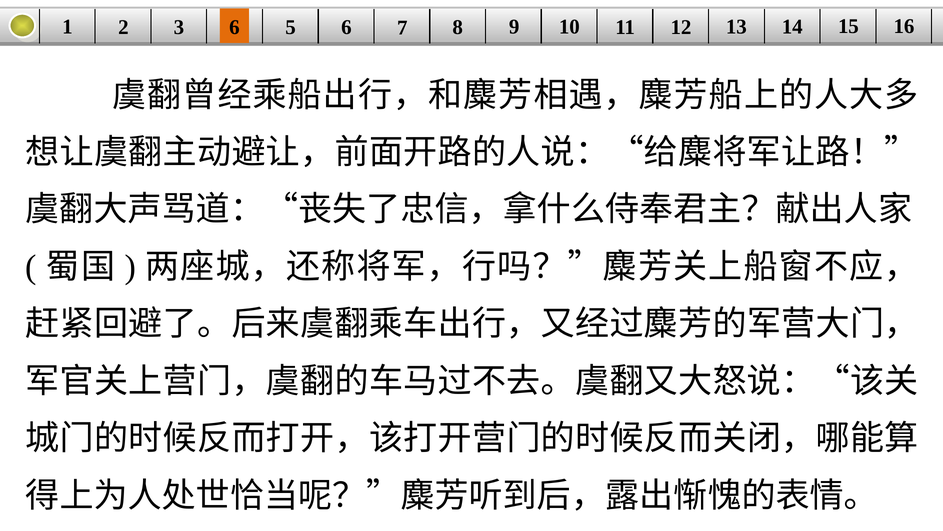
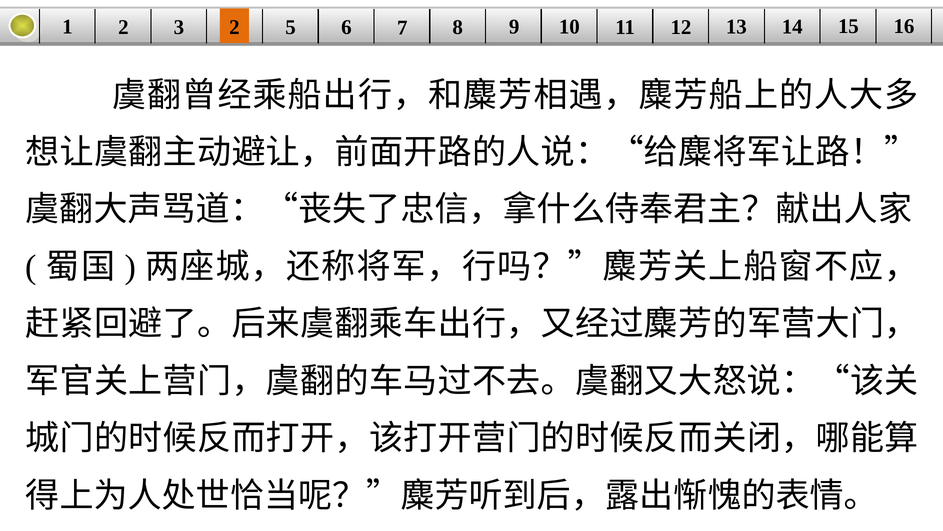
3 6: 6 -> 2
